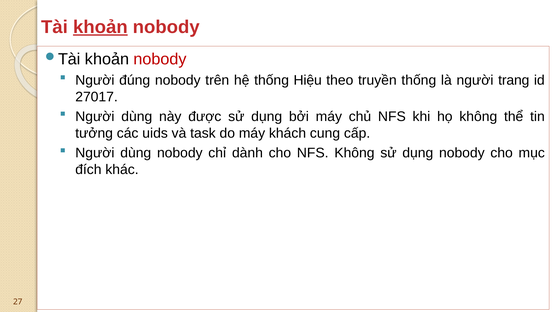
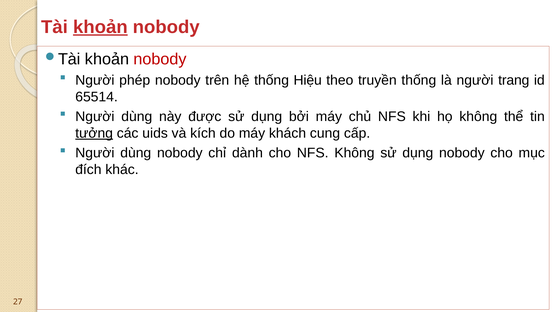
đúng: đúng -> phép
27017: 27017 -> 65514
tưởng underline: none -> present
task: task -> kích
